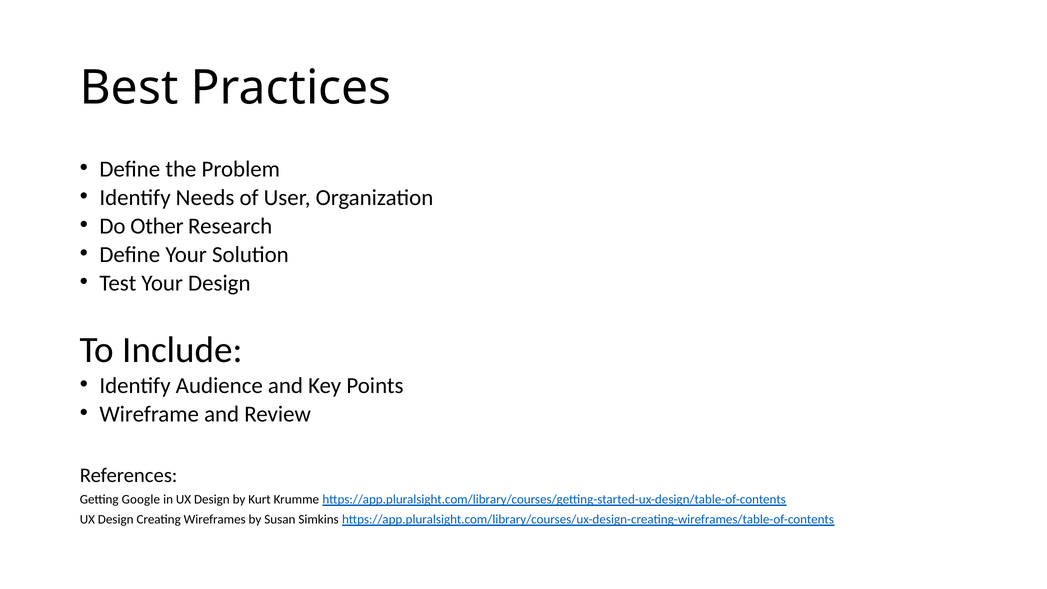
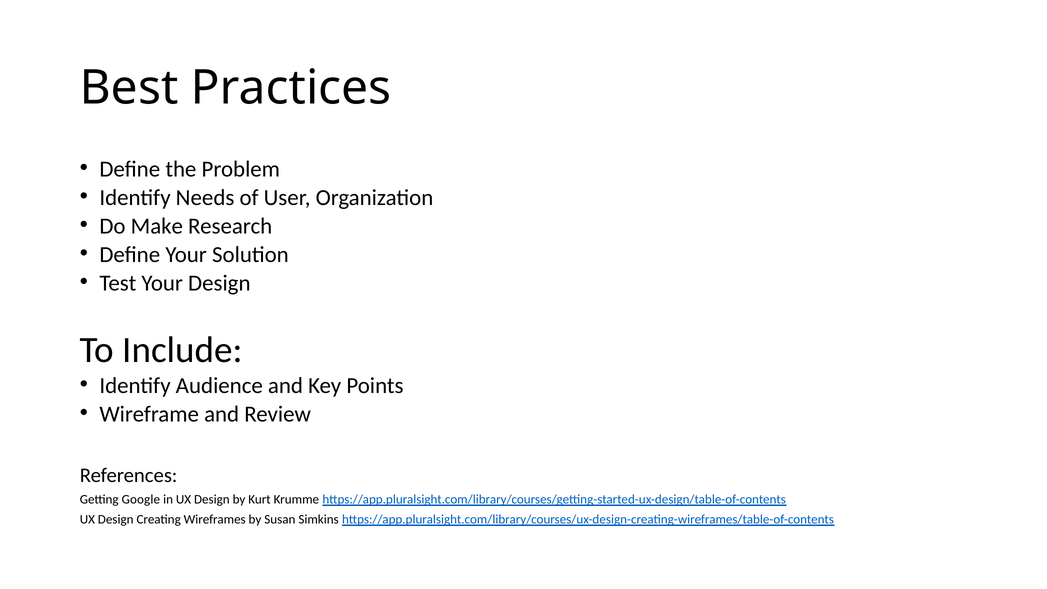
Other: Other -> Make
